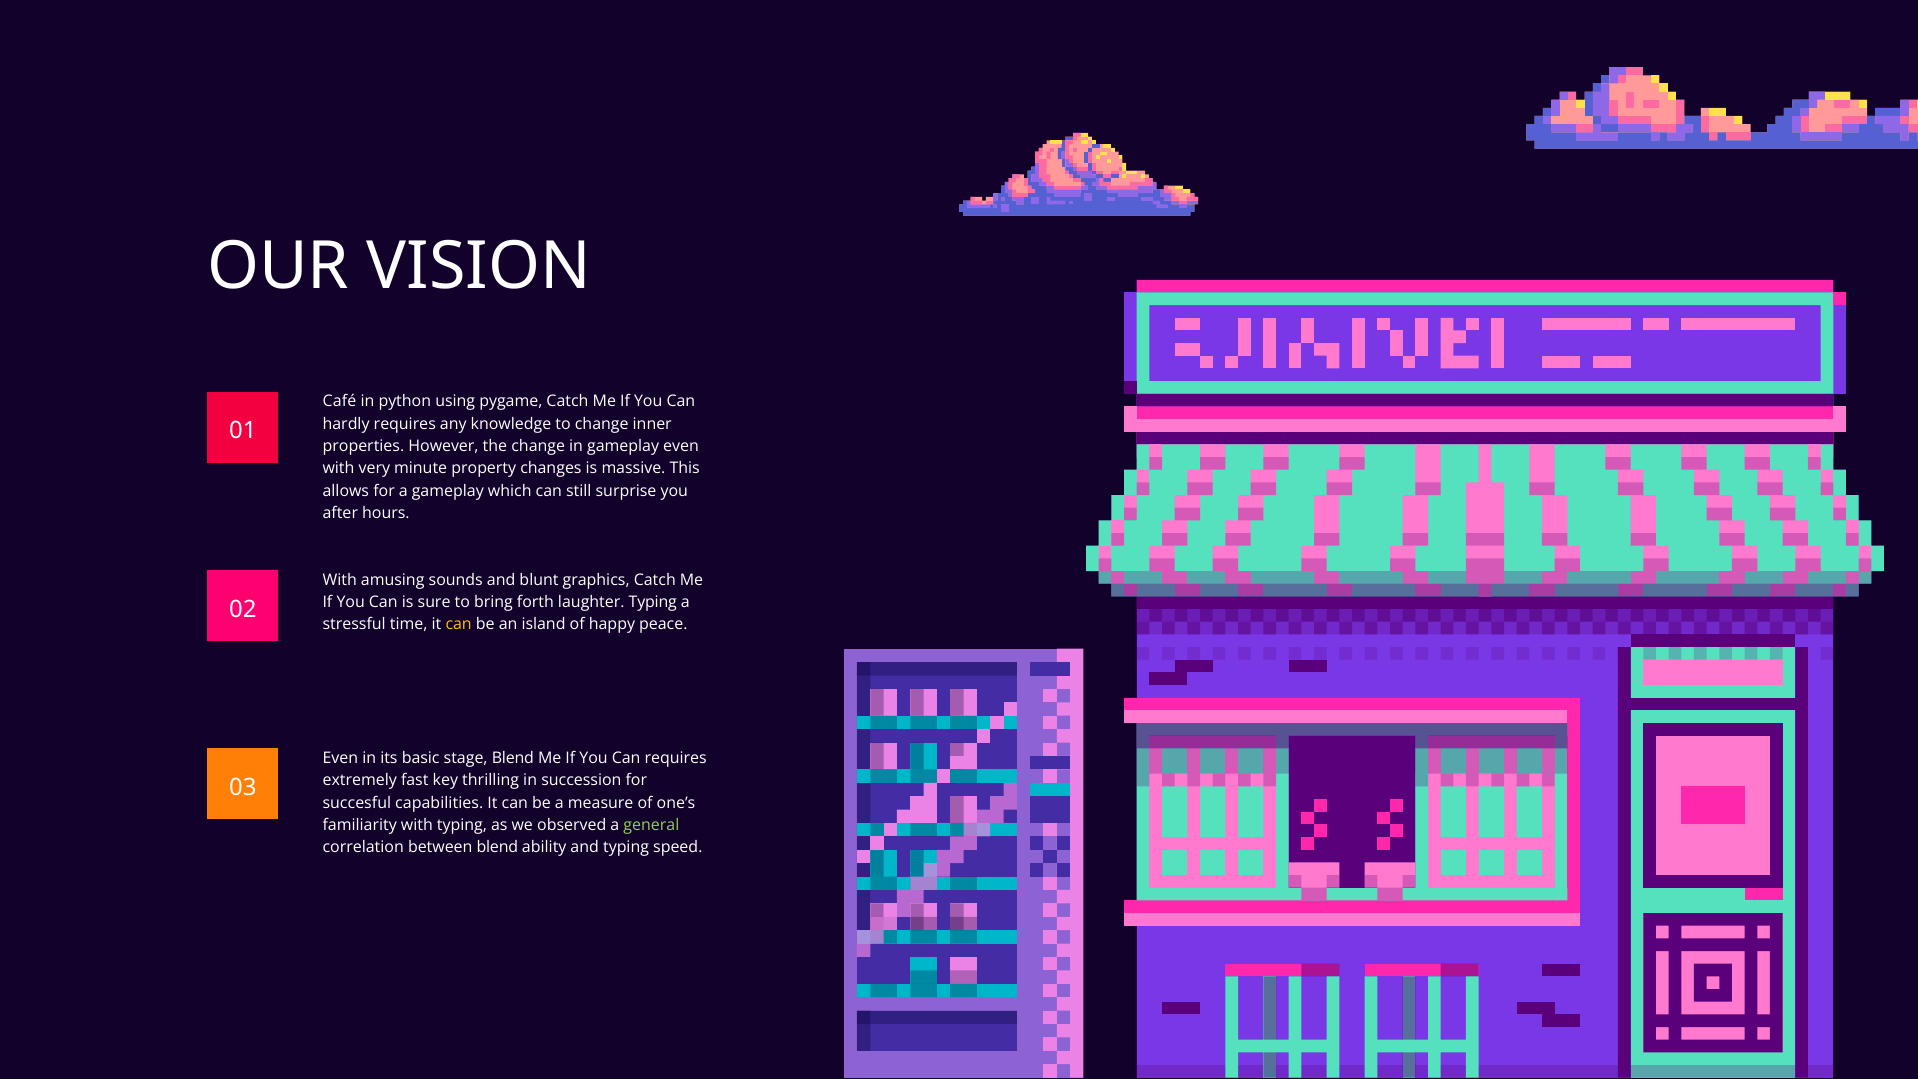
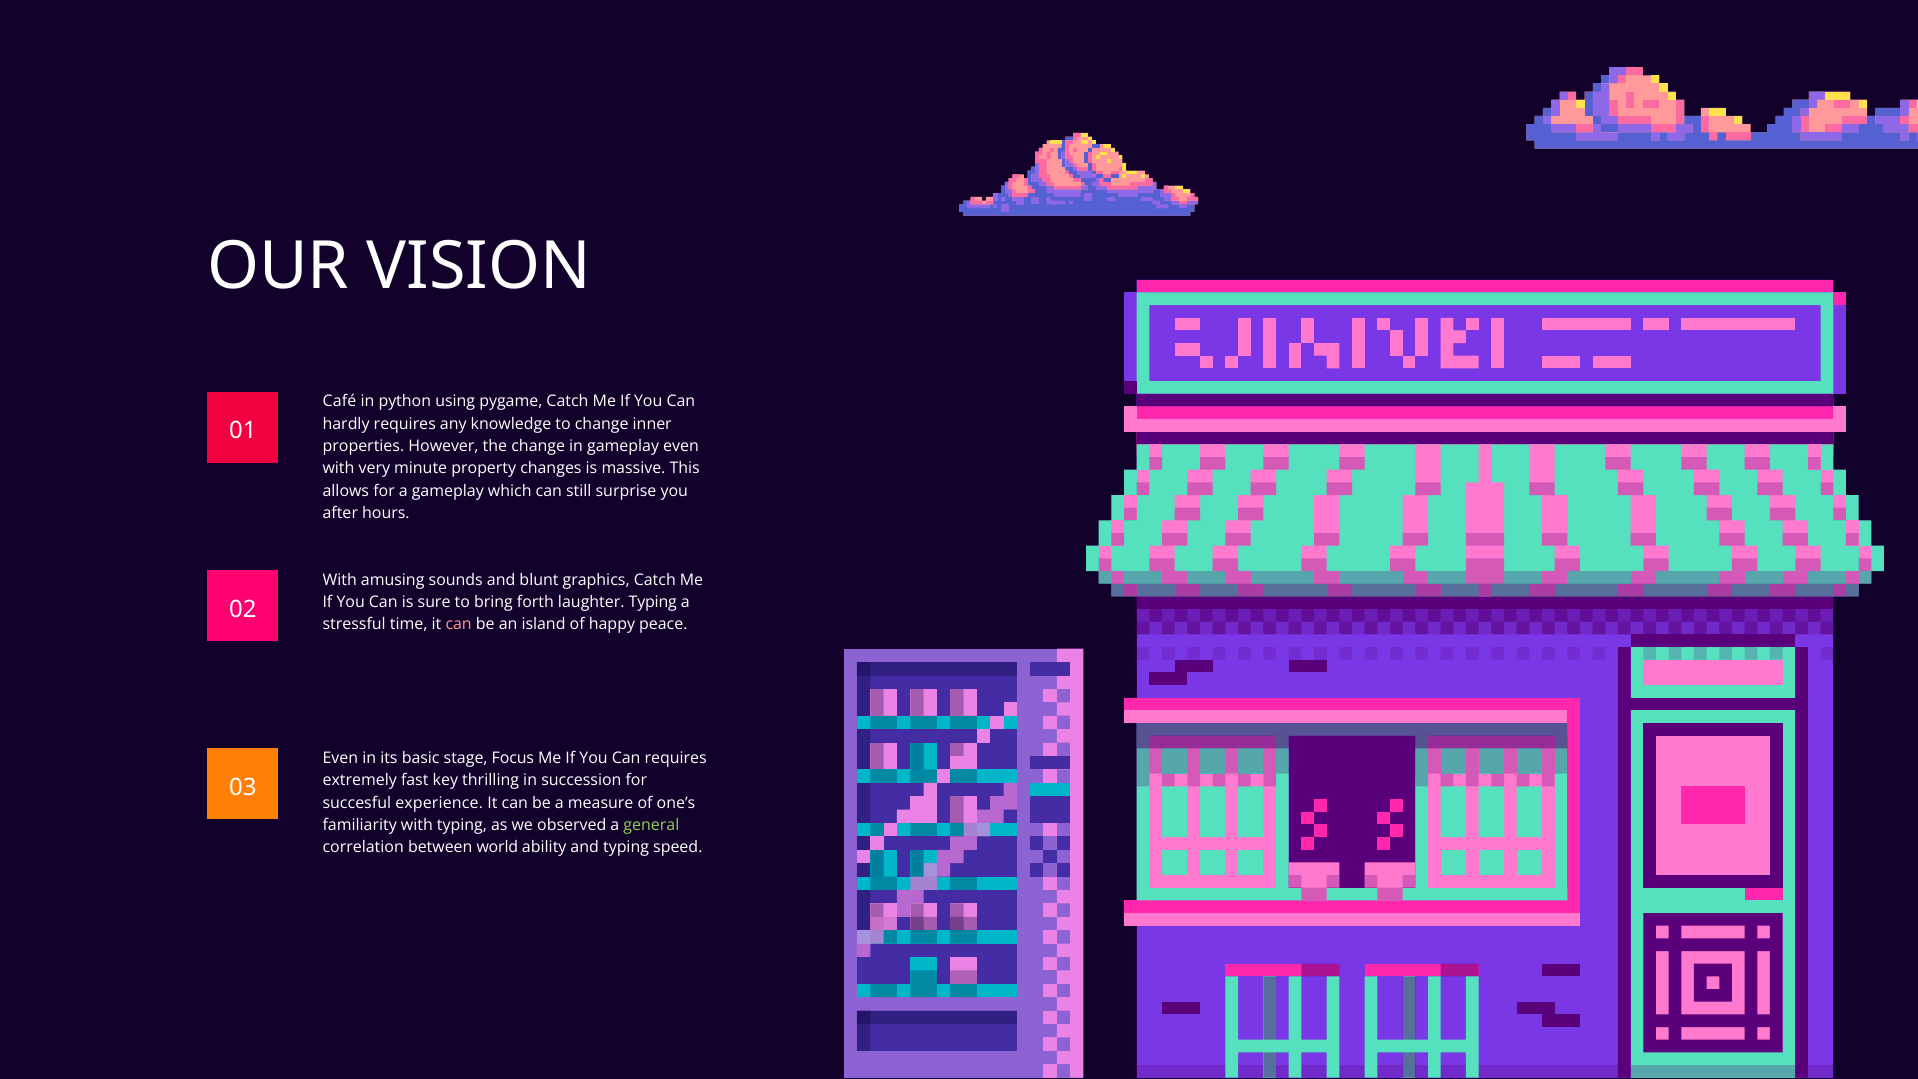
can at (459, 624) colour: yellow -> pink
stage Blend: Blend -> Focus
capabilities: capabilities -> experience
between blend: blend -> world
